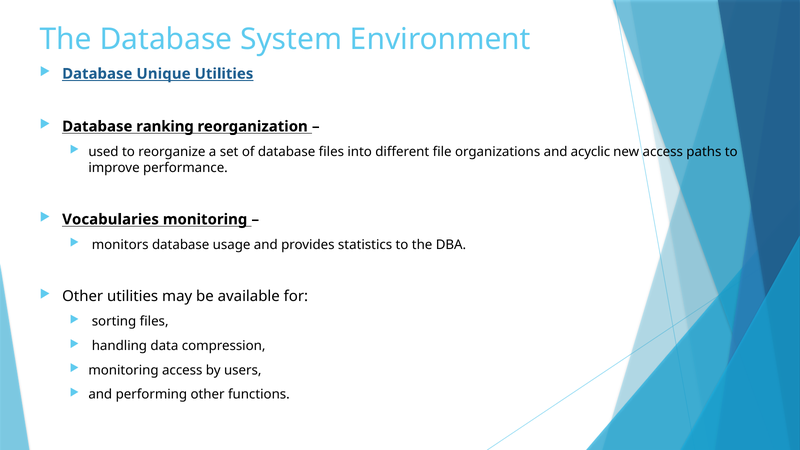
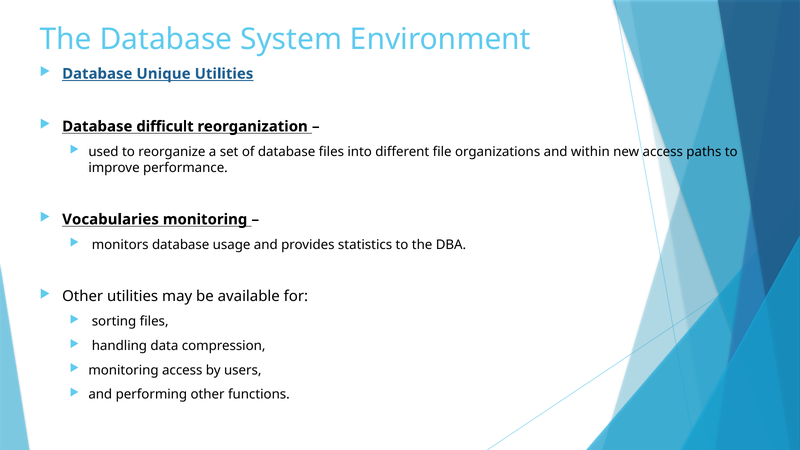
ranking: ranking -> difficult
acyclic: acyclic -> within
